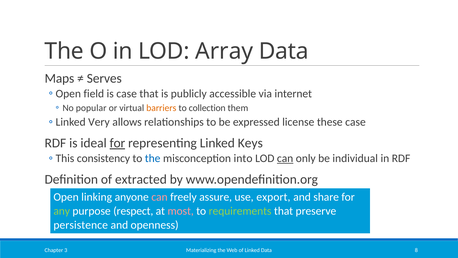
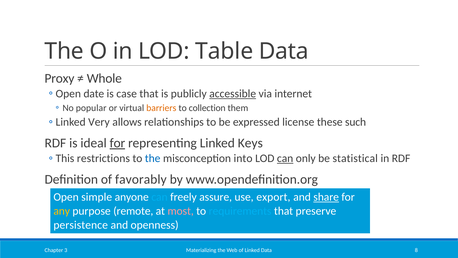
Array: Array -> Table
Maps: Maps -> Proxy
Serves: Serves -> Whole
field: field -> date
accessible underline: none -> present
these case: case -> such
consistency: consistency -> restrictions
individual: individual -> statistical
extracted: extracted -> favorably
linking: linking -> simple
can at (159, 197) colour: pink -> light blue
share underline: none -> present
any colour: light green -> yellow
respect: respect -> remote
requirements colour: light green -> light blue
